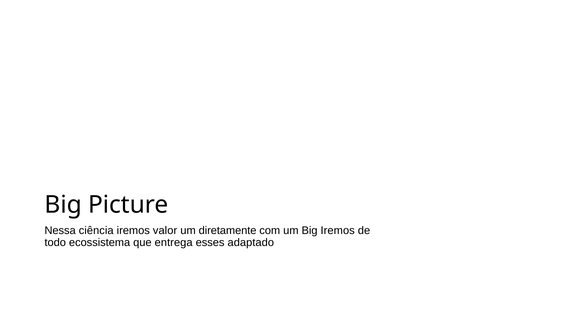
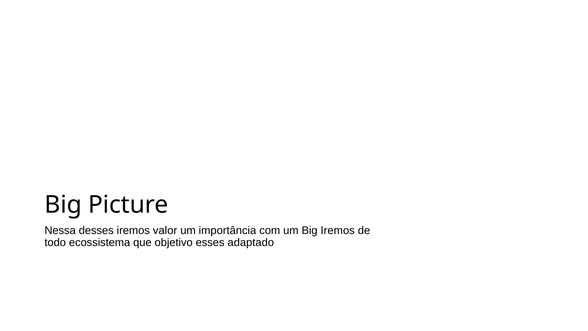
ciência: ciência -> desses
diretamente: diretamente -> importância
entrega: entrega -> objetivo
